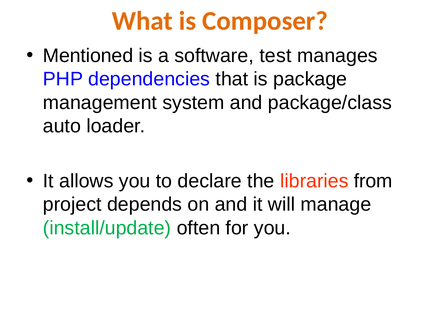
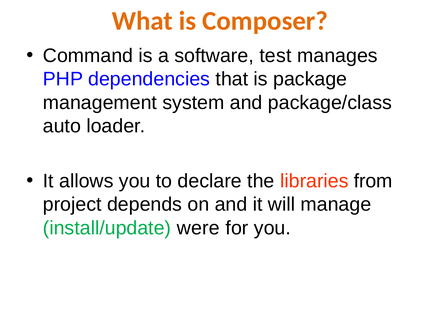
Mentioned: Mentioned -> Command
often: often -> were
